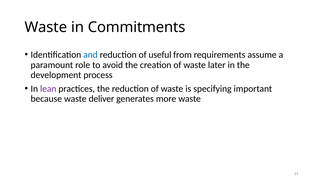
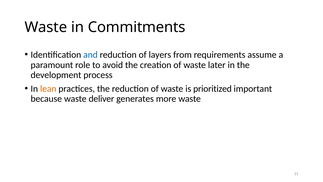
useful: useful -> layers
lean colour: purple -> orange
specifying: specifying -> prioritized
